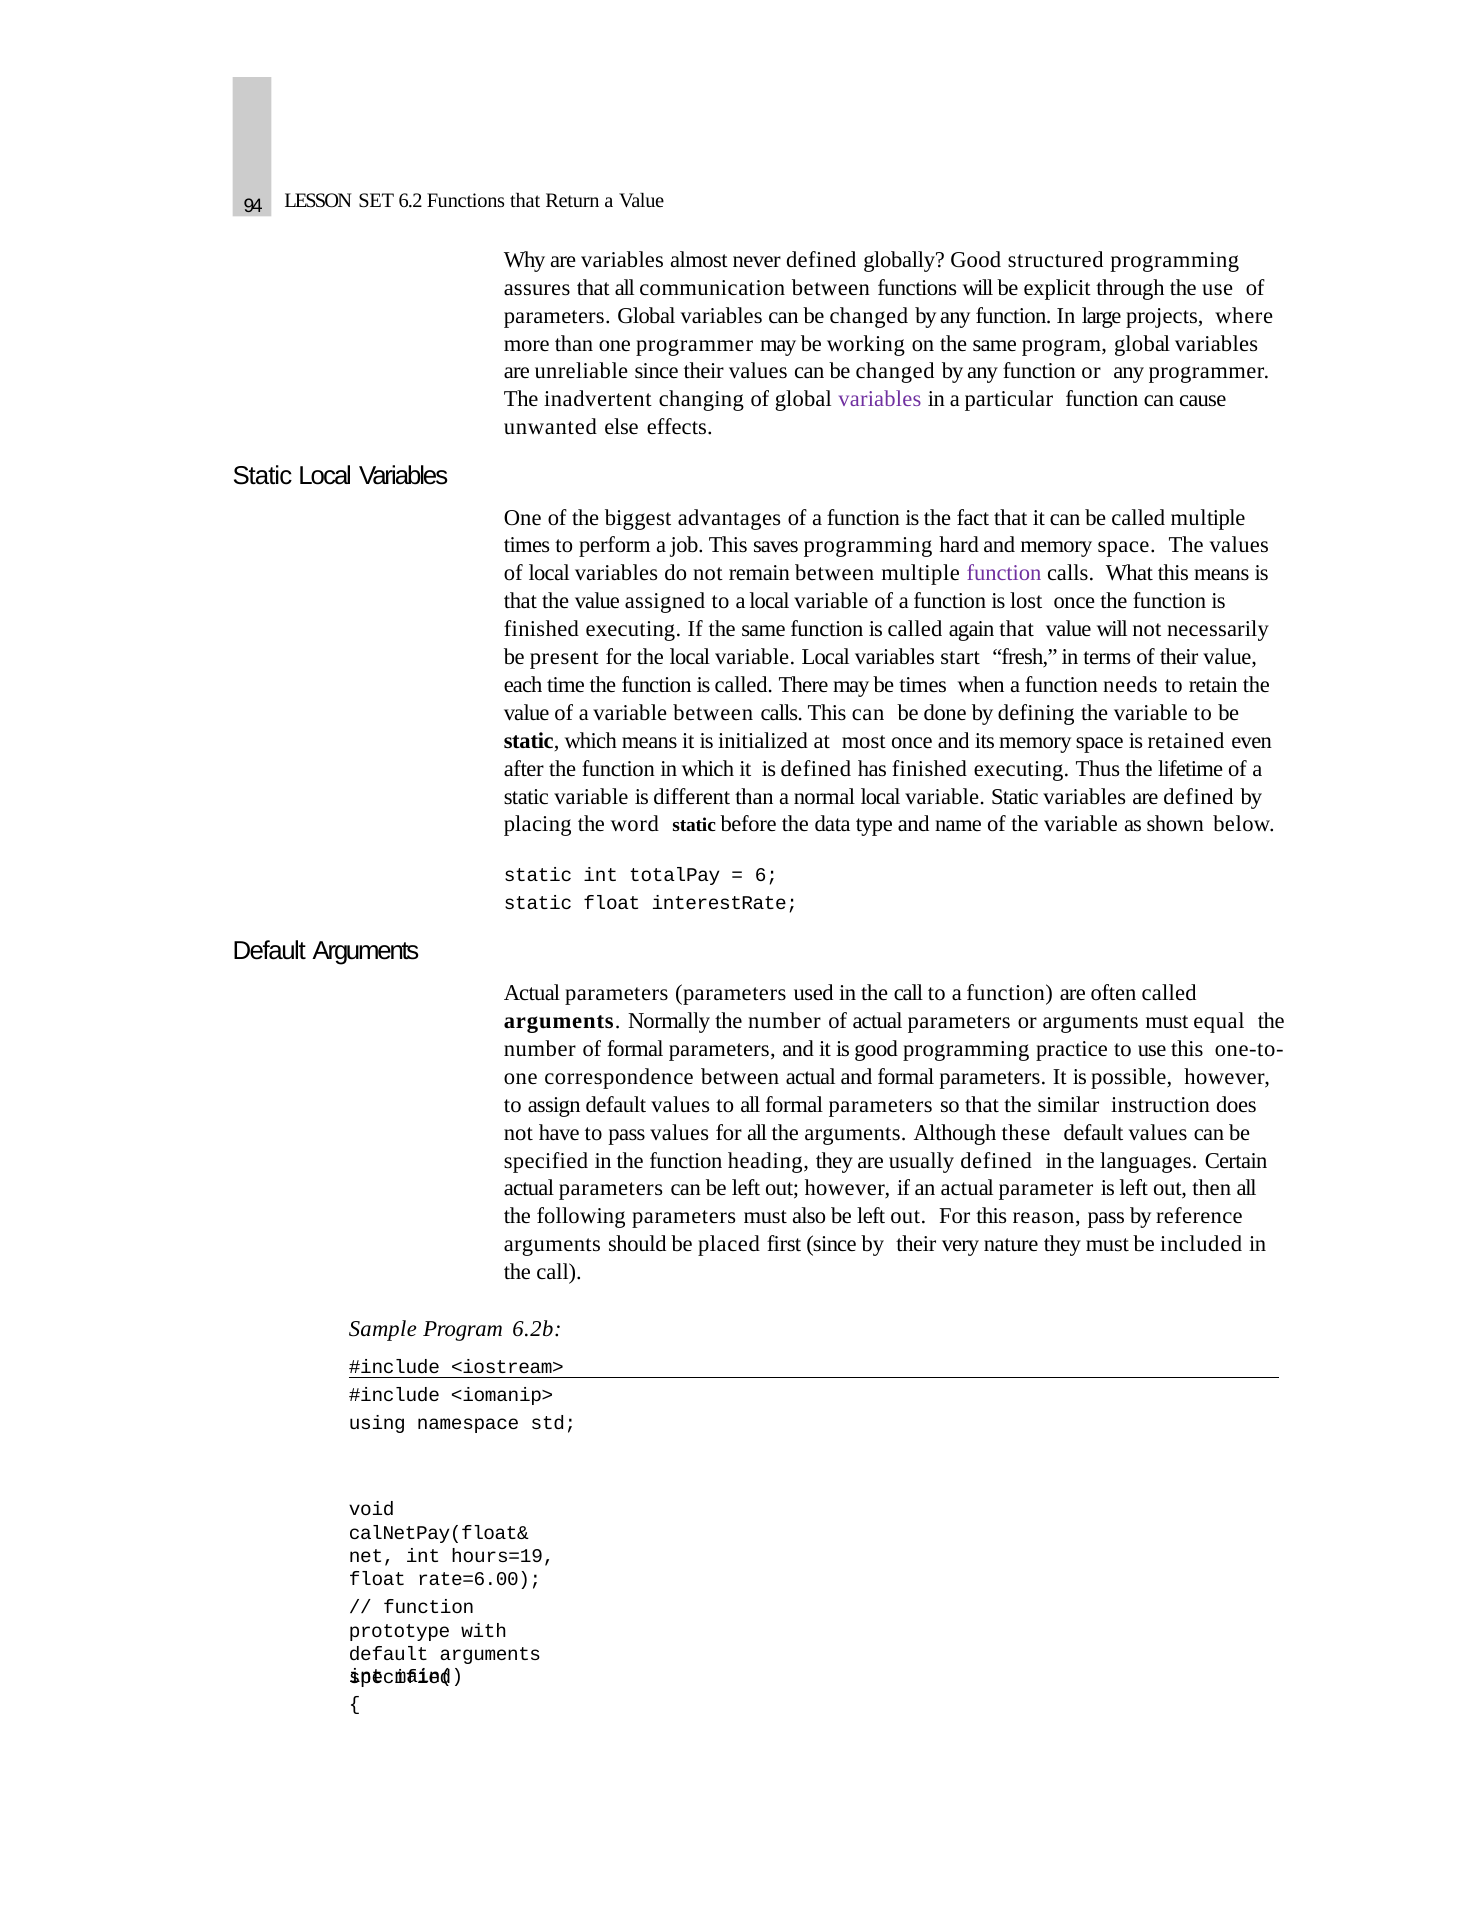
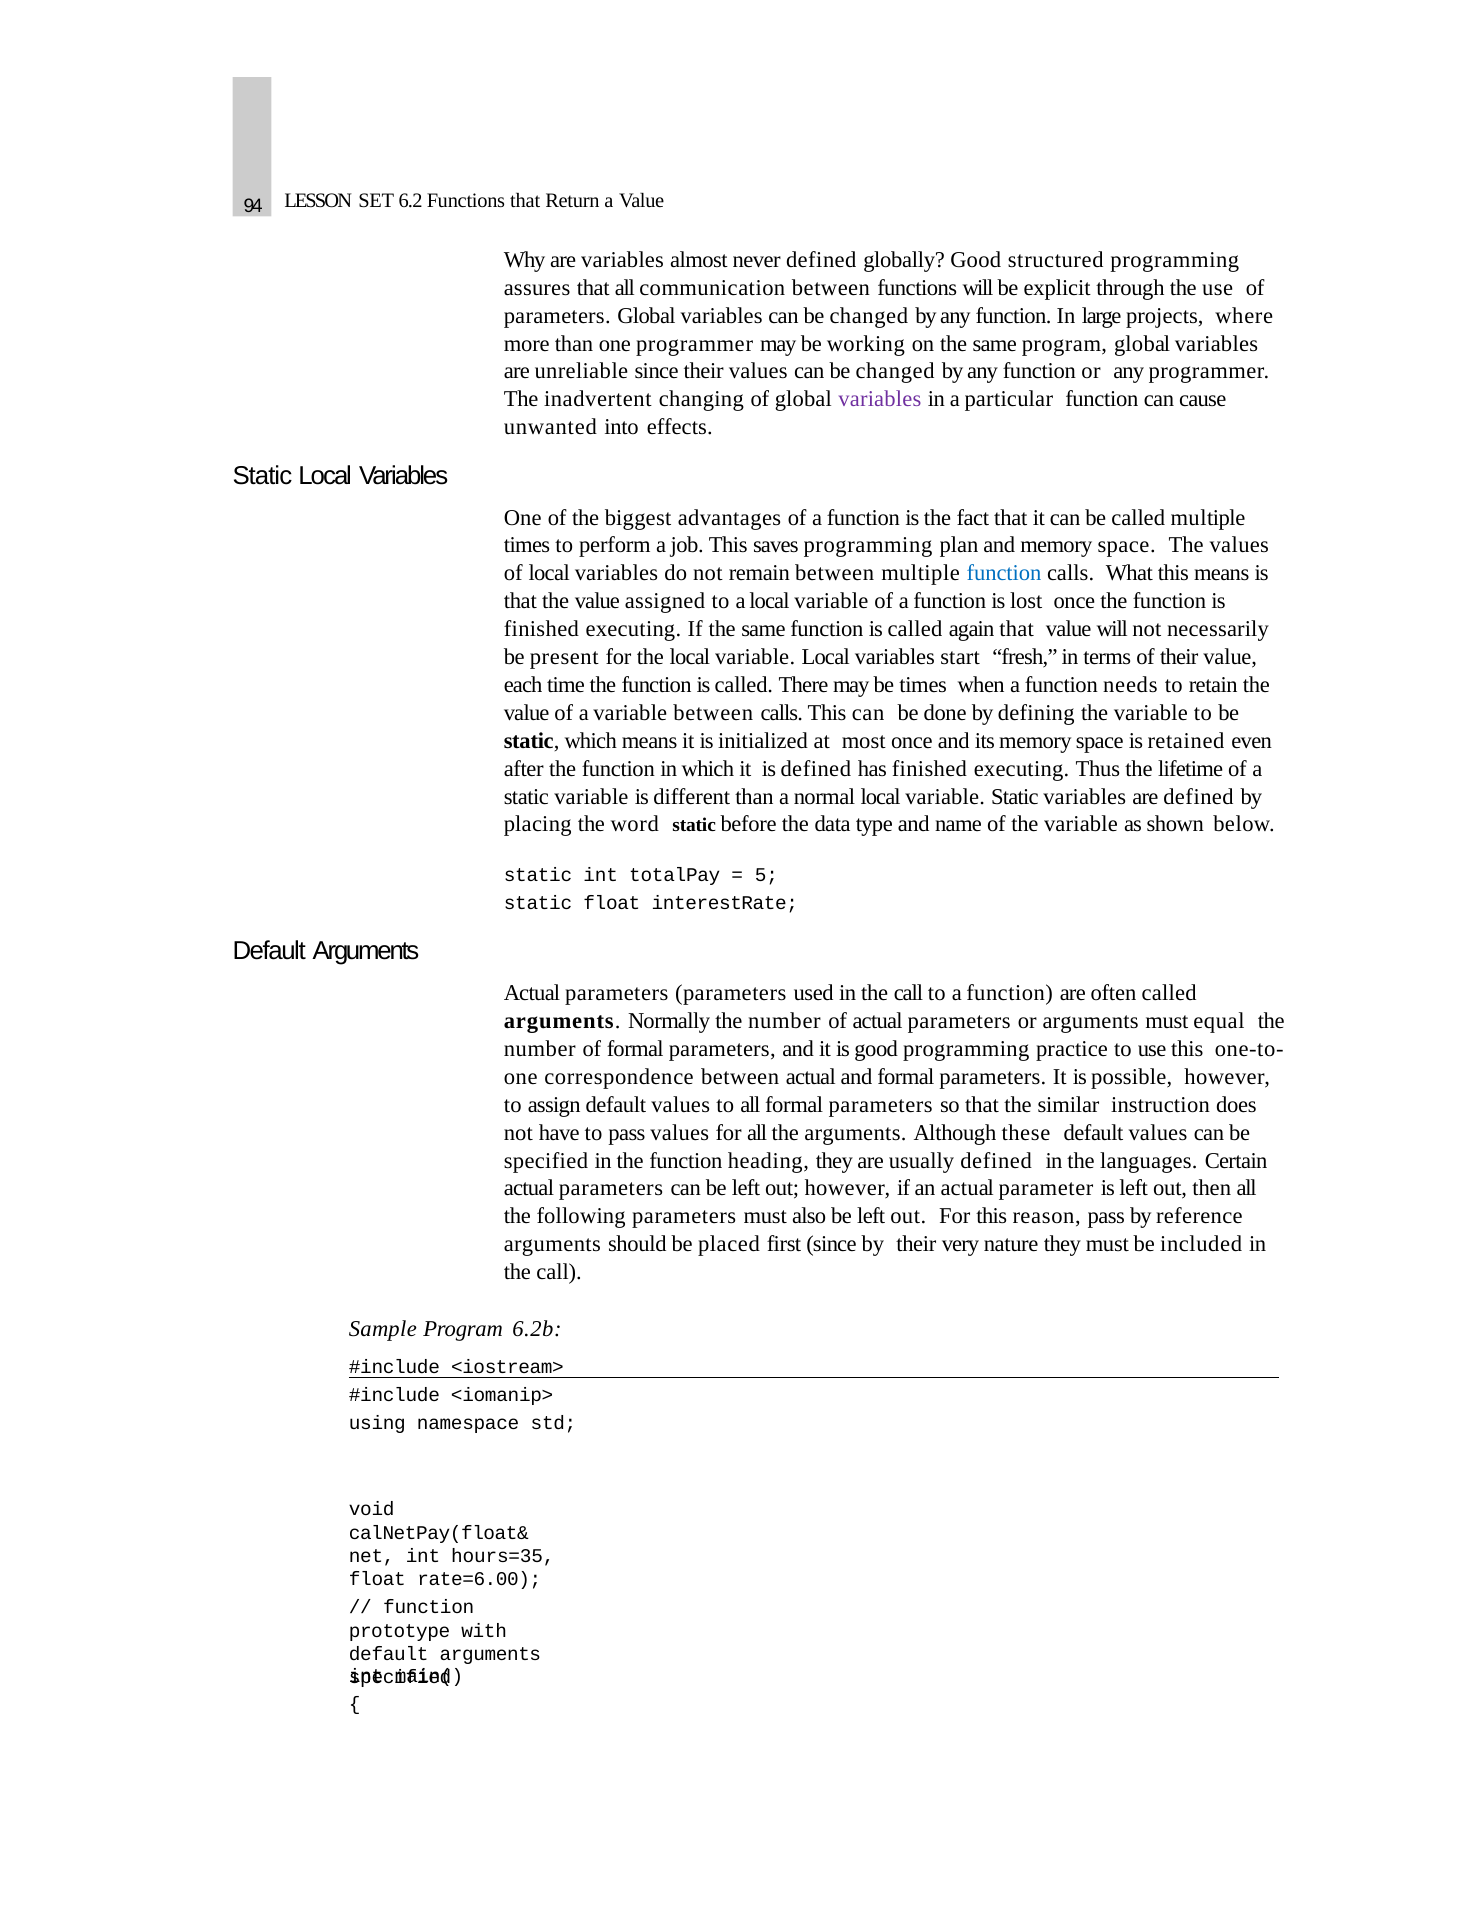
else: else -> into
hard: hard -> plan
function at (1004, 573) colour: purple -> blue
6: 6 -> 5
hours=19: hours=19 -> hours=35
